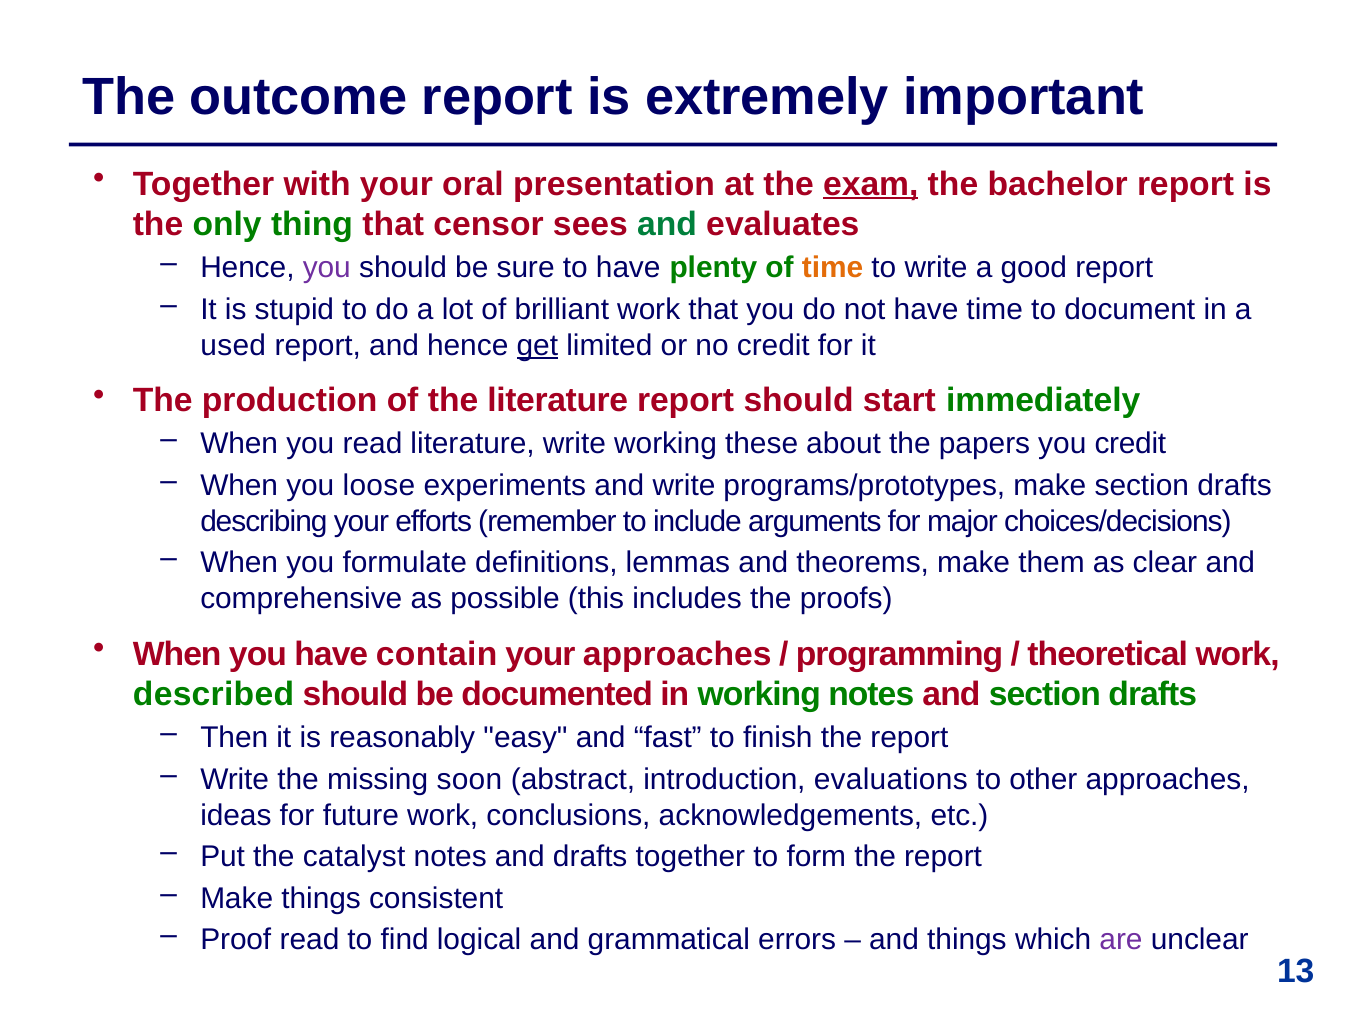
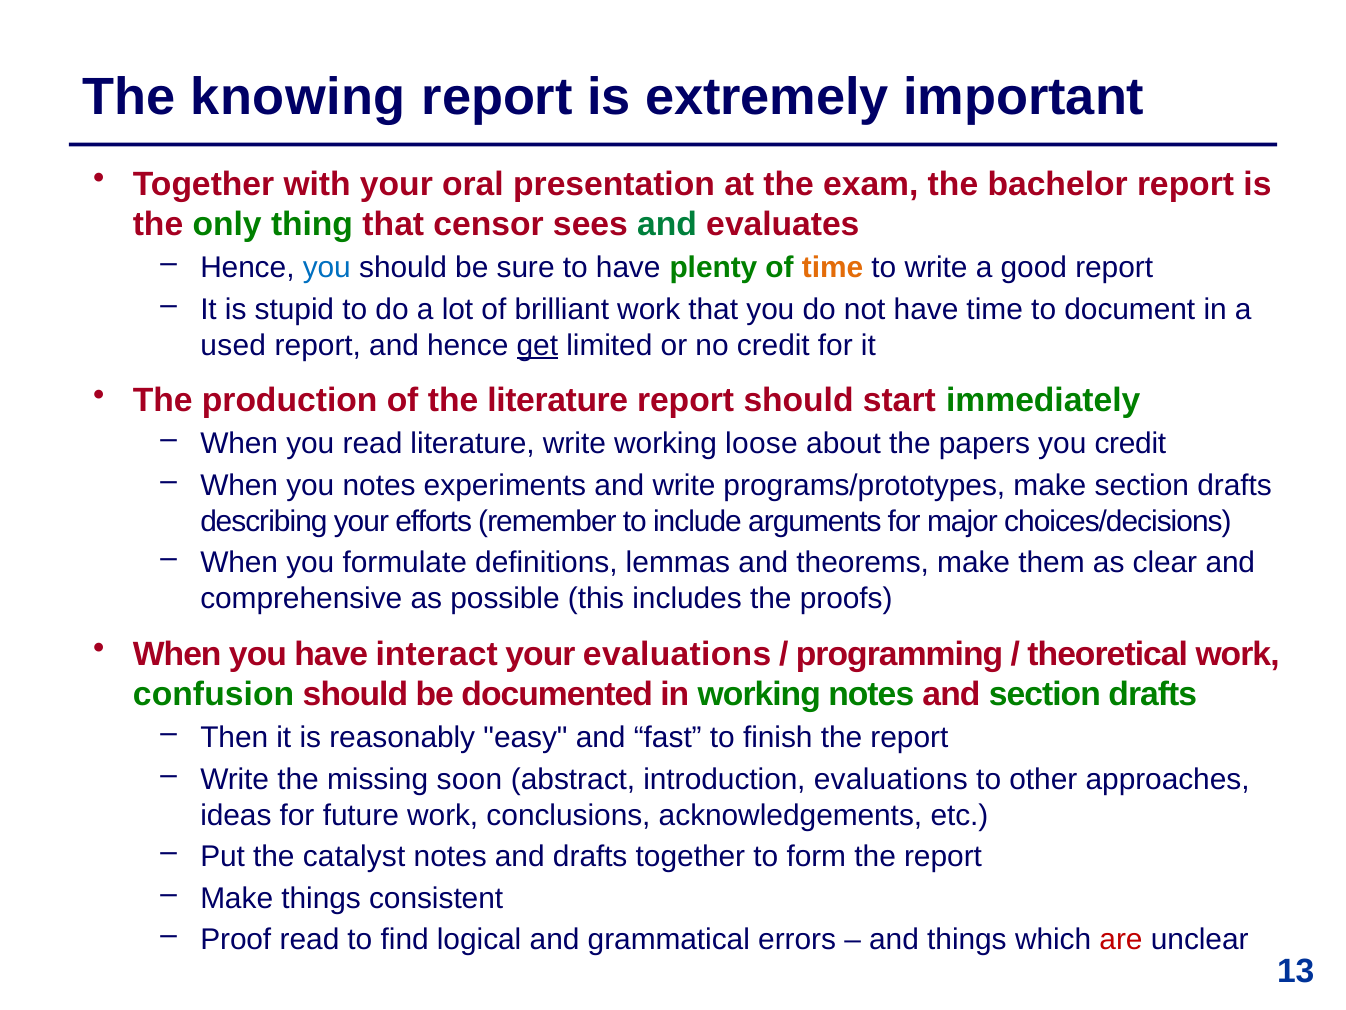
outcome: outcome -> knowing
exam underline: present -> none
you at (327, 268) colour: purple -> blue
these: these -> loose
you loose: loose -> notes
contain: contain -> interact
your approaches: approaches -> evaluations
described: described -> confusion
are colour: purple -> red
